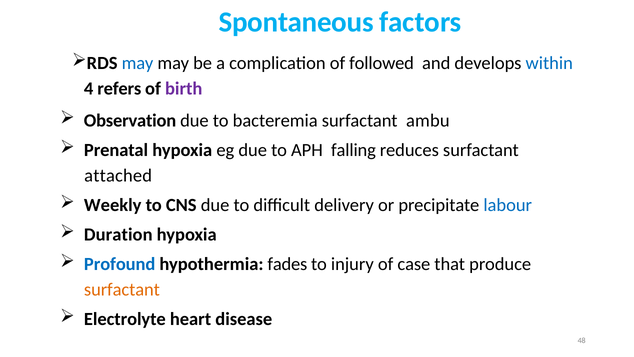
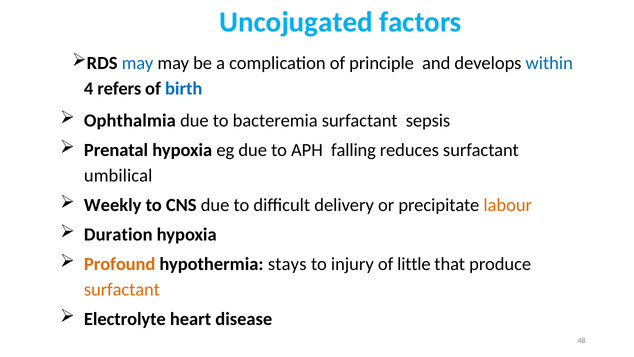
Spontaneous: Spontaneous -> Uncojugated
followed: followed -> principle
birth colour: purple -> blue
Observation: Observation -> Ophthalmia
ambu: ambu -> sepsis
attached: attached -> umbilical
labour colour: blue -> orange
Profound colour: blue -> orange
fades: fades -> stays
case: case -> little
